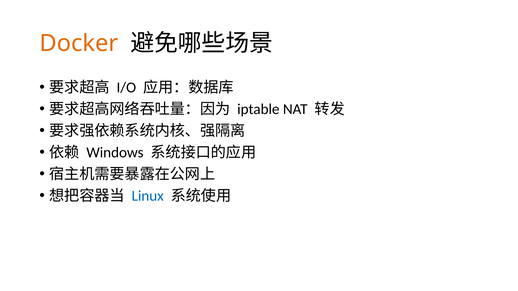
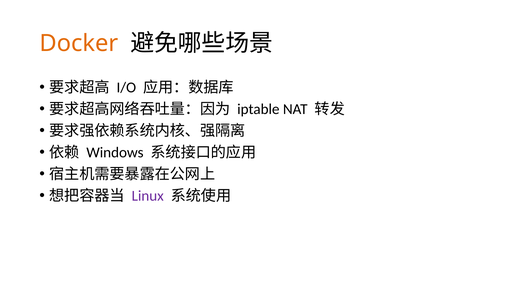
Linux colour: blue -> purple
